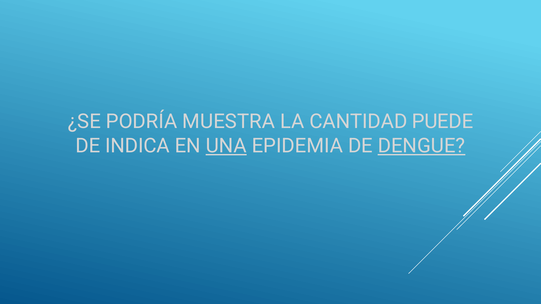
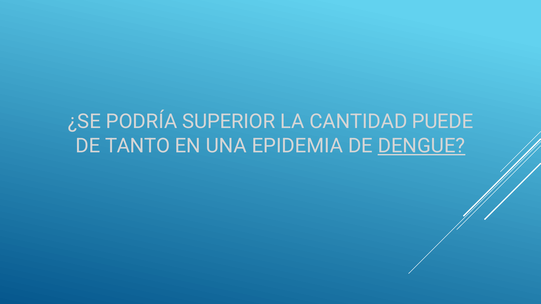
MUESTRA: MUESTRA -> SUPERIOR
INDICA: INDICA -> TANTO
UNA underline: present -> none
